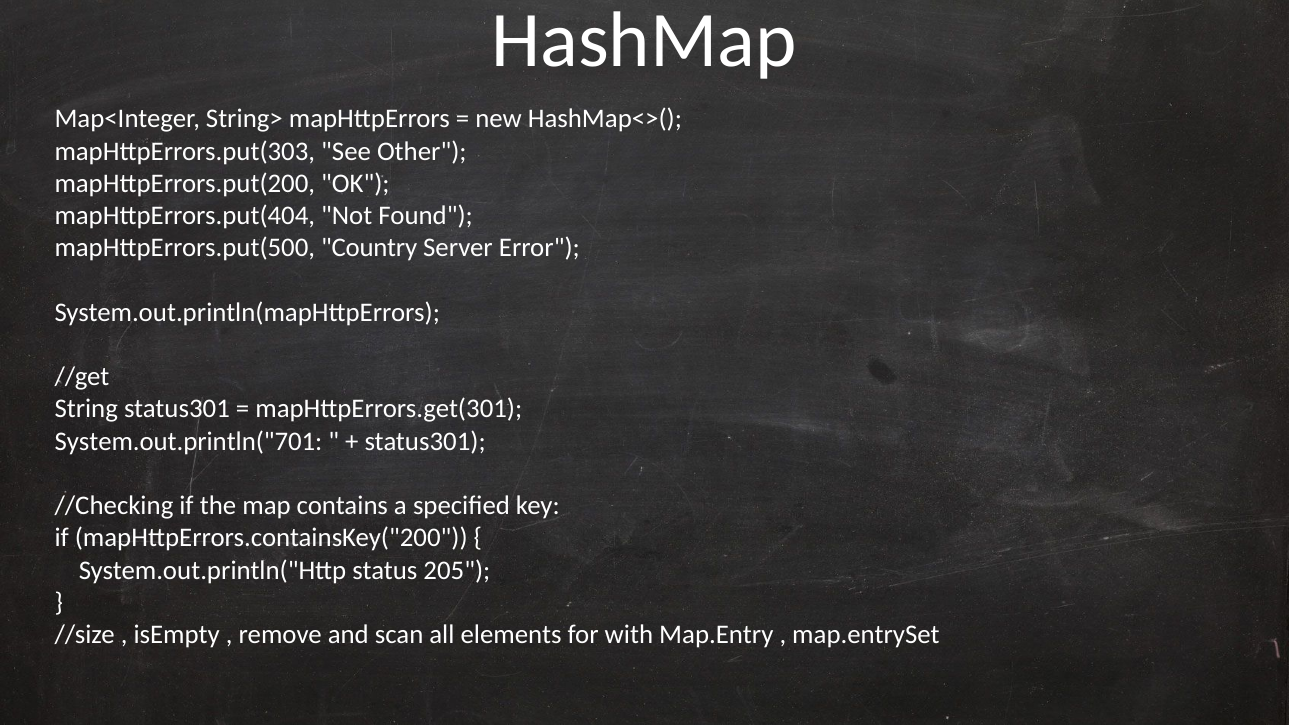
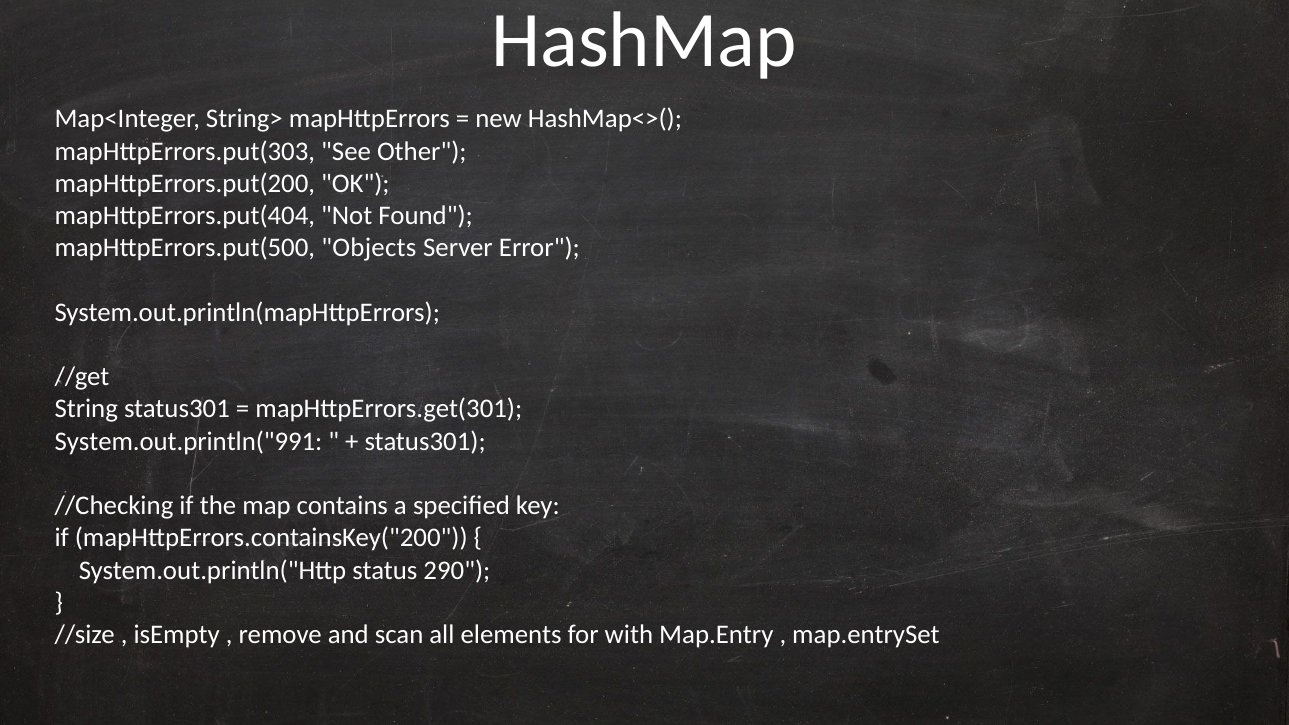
Country: Country -> Objects
System.out.println("701: System.out.println("701 -> System.out.println("991
205: 205 -> 290
